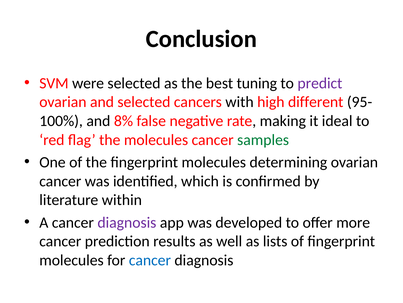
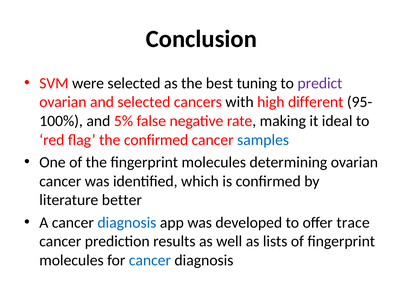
8%: 8% -> 5%
the molecules: molecules -> confirmed
samples colour: green -> blue
within: within -> better
diagnosis at (127, 222) colour: purple -> blue
more: more -> trace
